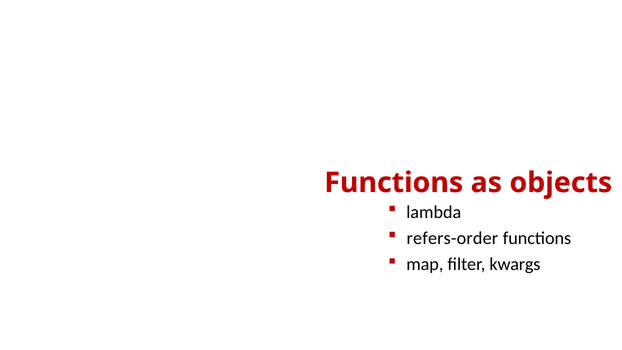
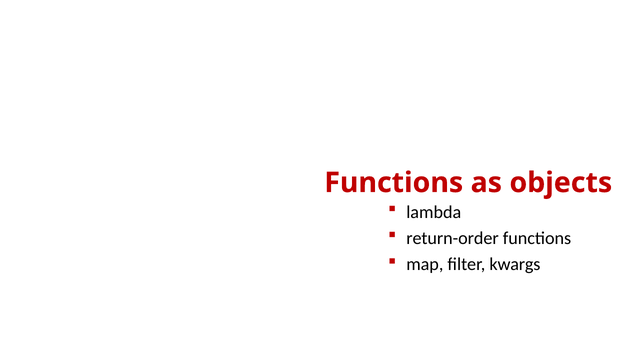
refers-order: refers-order -> return-order
